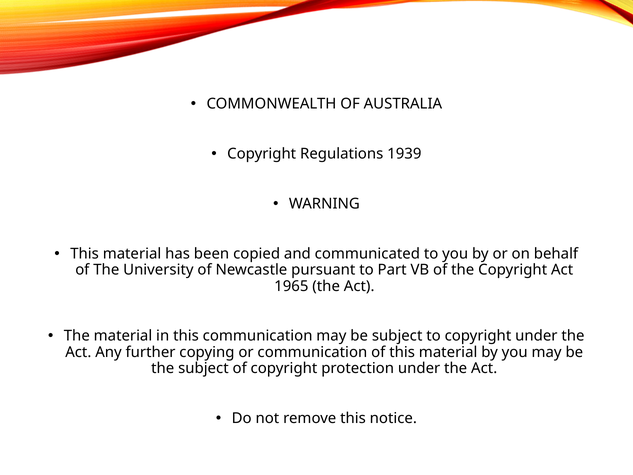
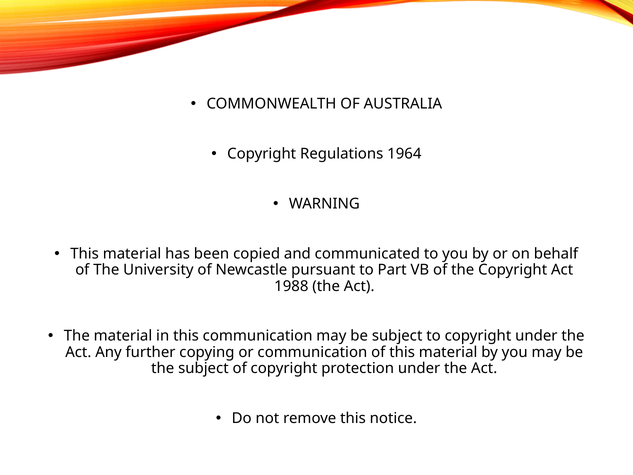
1939: 1939 -> 1964
1965: 1965 -> 1988
